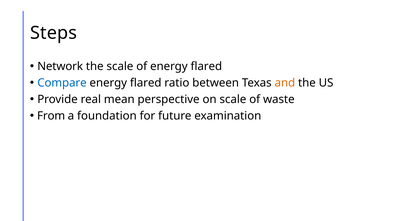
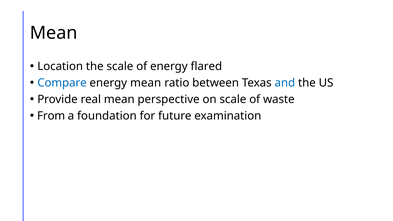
Steps at (54, 33): Steps -> Mean
Network: Network -> Location
flared at (146, 83): flared -> mean
and colour: orange -> blue
